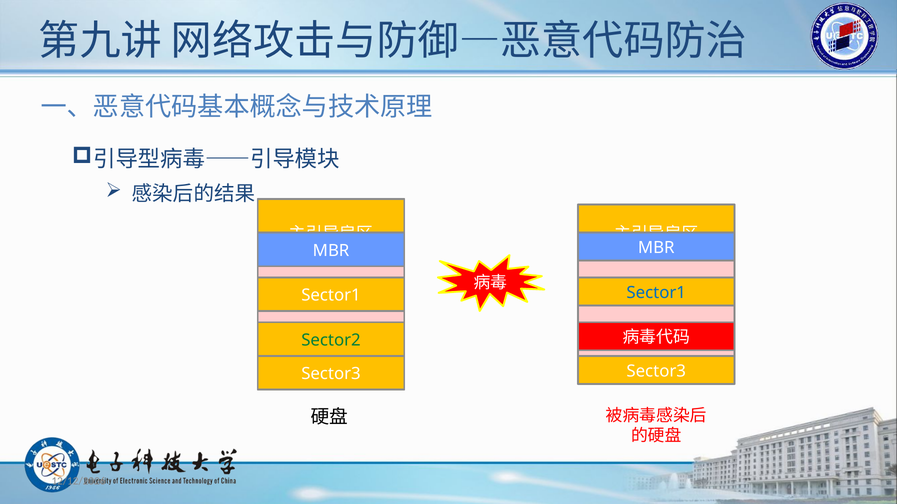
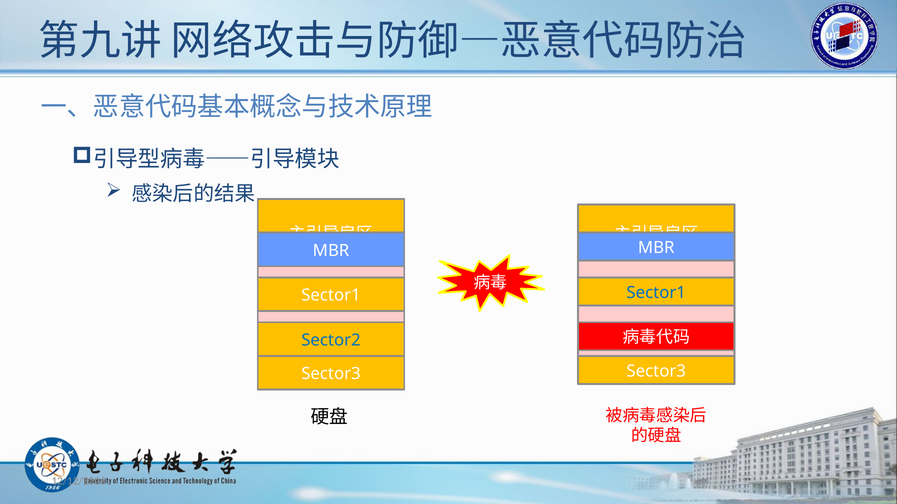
Sector2 at (331, 341) colour: green -> blue
